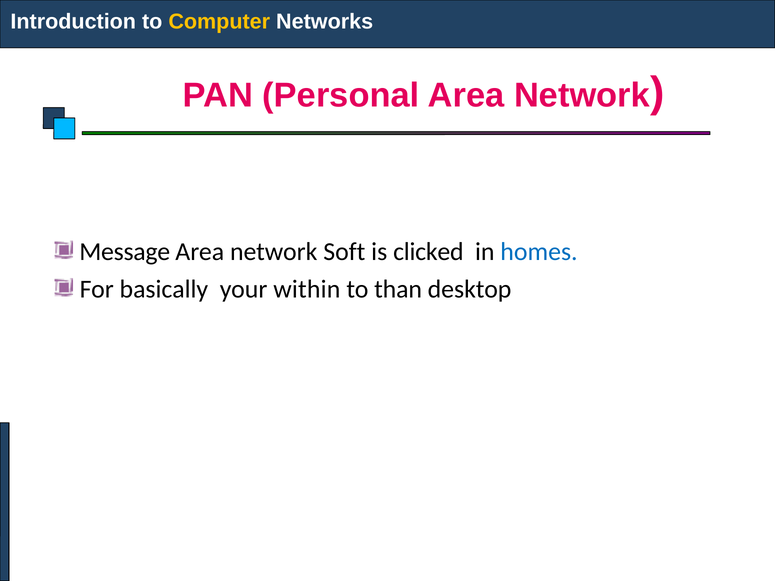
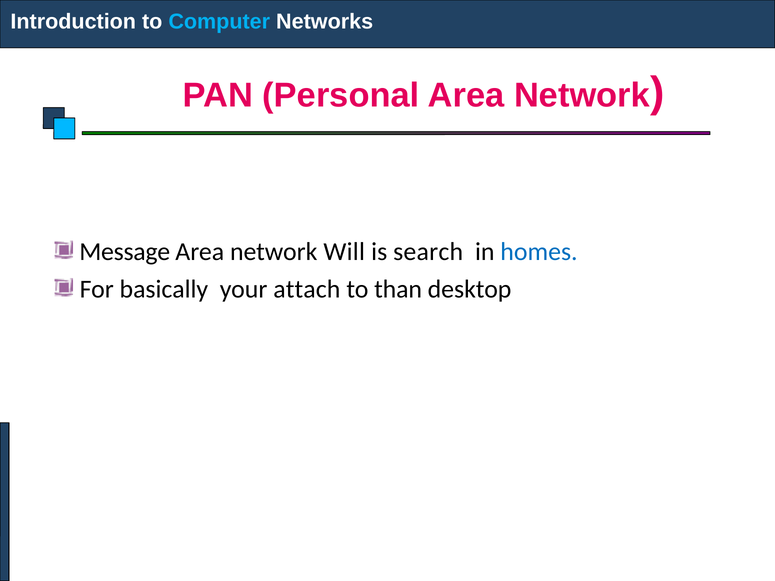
Computer colour: yellow -> light blue
Soft: Soft -> Will
clicked: clicked -> search
within: within -> attach
